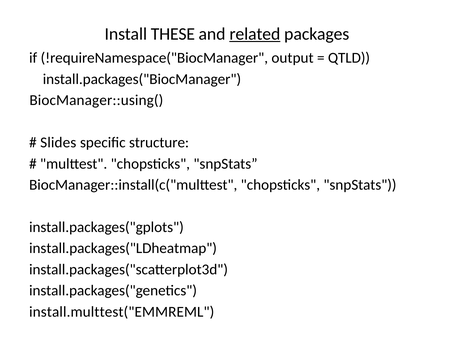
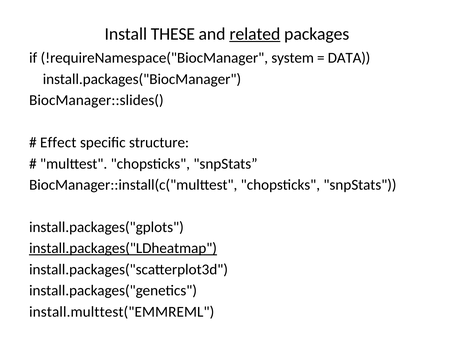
output: output -> system
QTLD: QTLD -> DATA
BiocManager::using(: BiocManager::using( -> BiocManager::slides(
Slides: Slides -> Effect
install.packages("LDheatmap underline: none -> present
